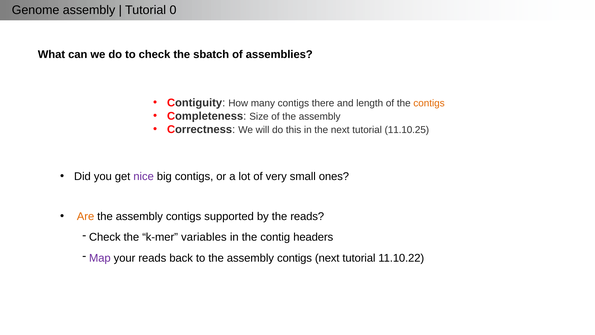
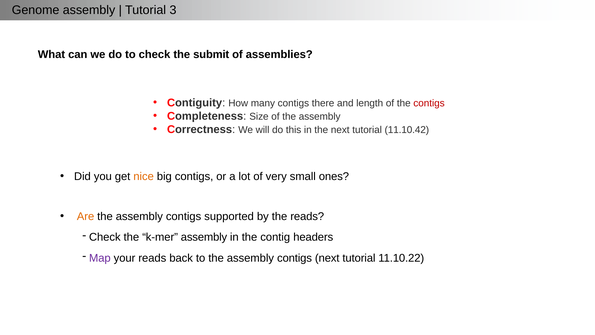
0: 0 -> 3
sbatch: sbatch -> submit
contigs at (429, 103) colour: orange -> red
11.10.25: 11.10.25 -> 11.10.42
nice colour: purple -> orange
k-mer variables: variables -> assembly
